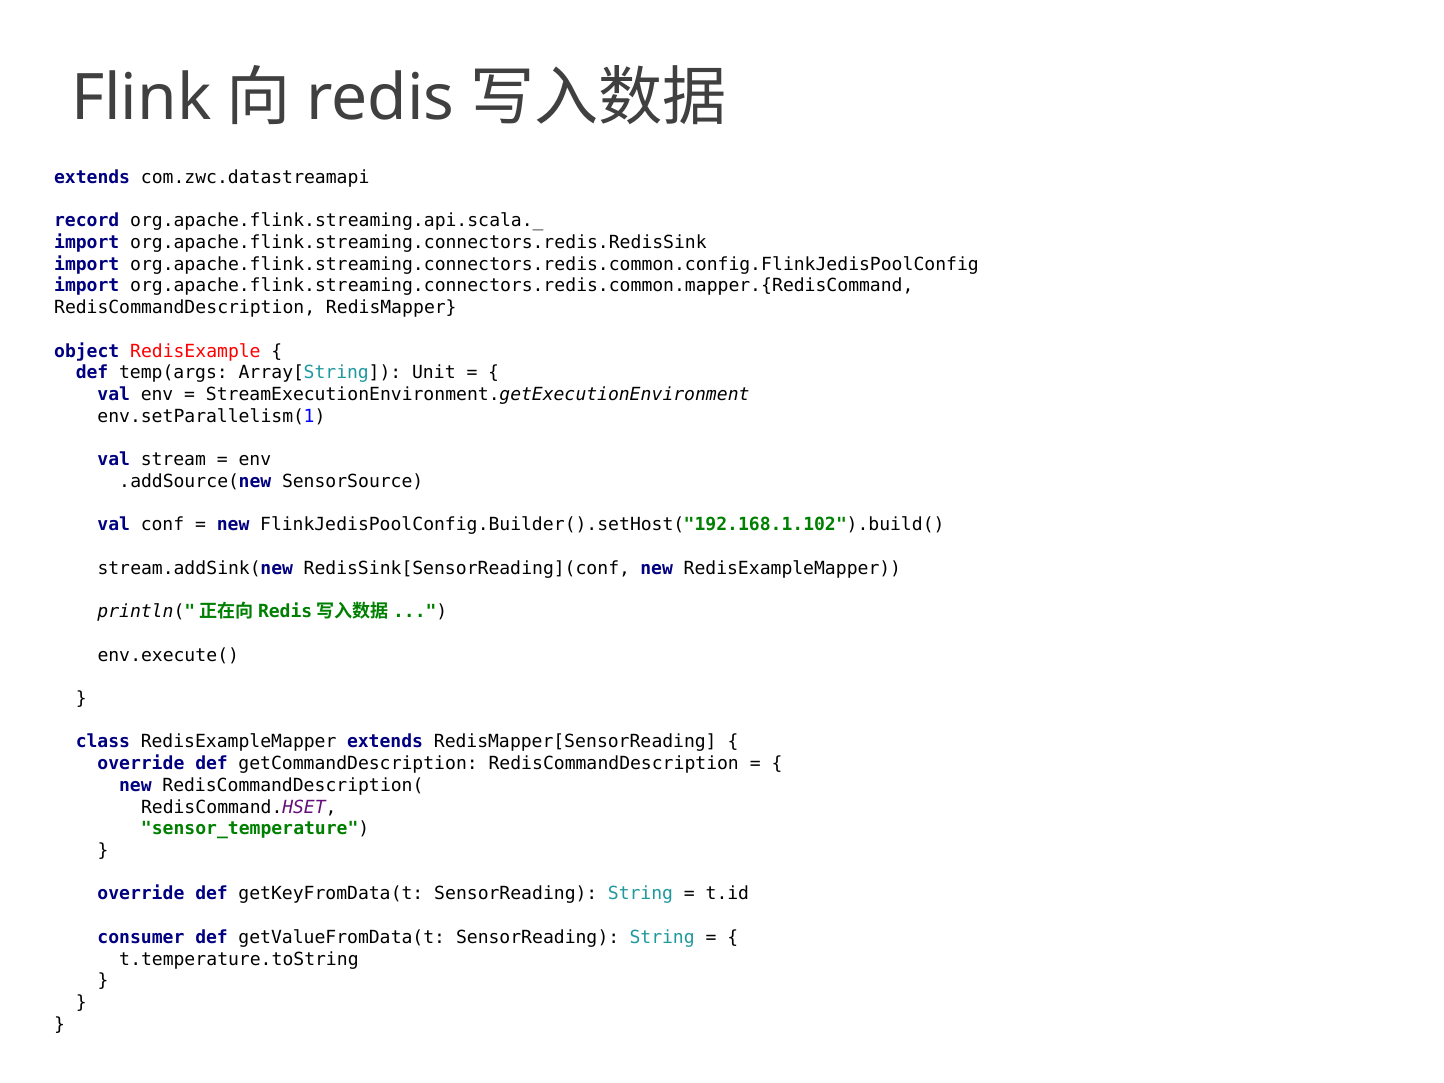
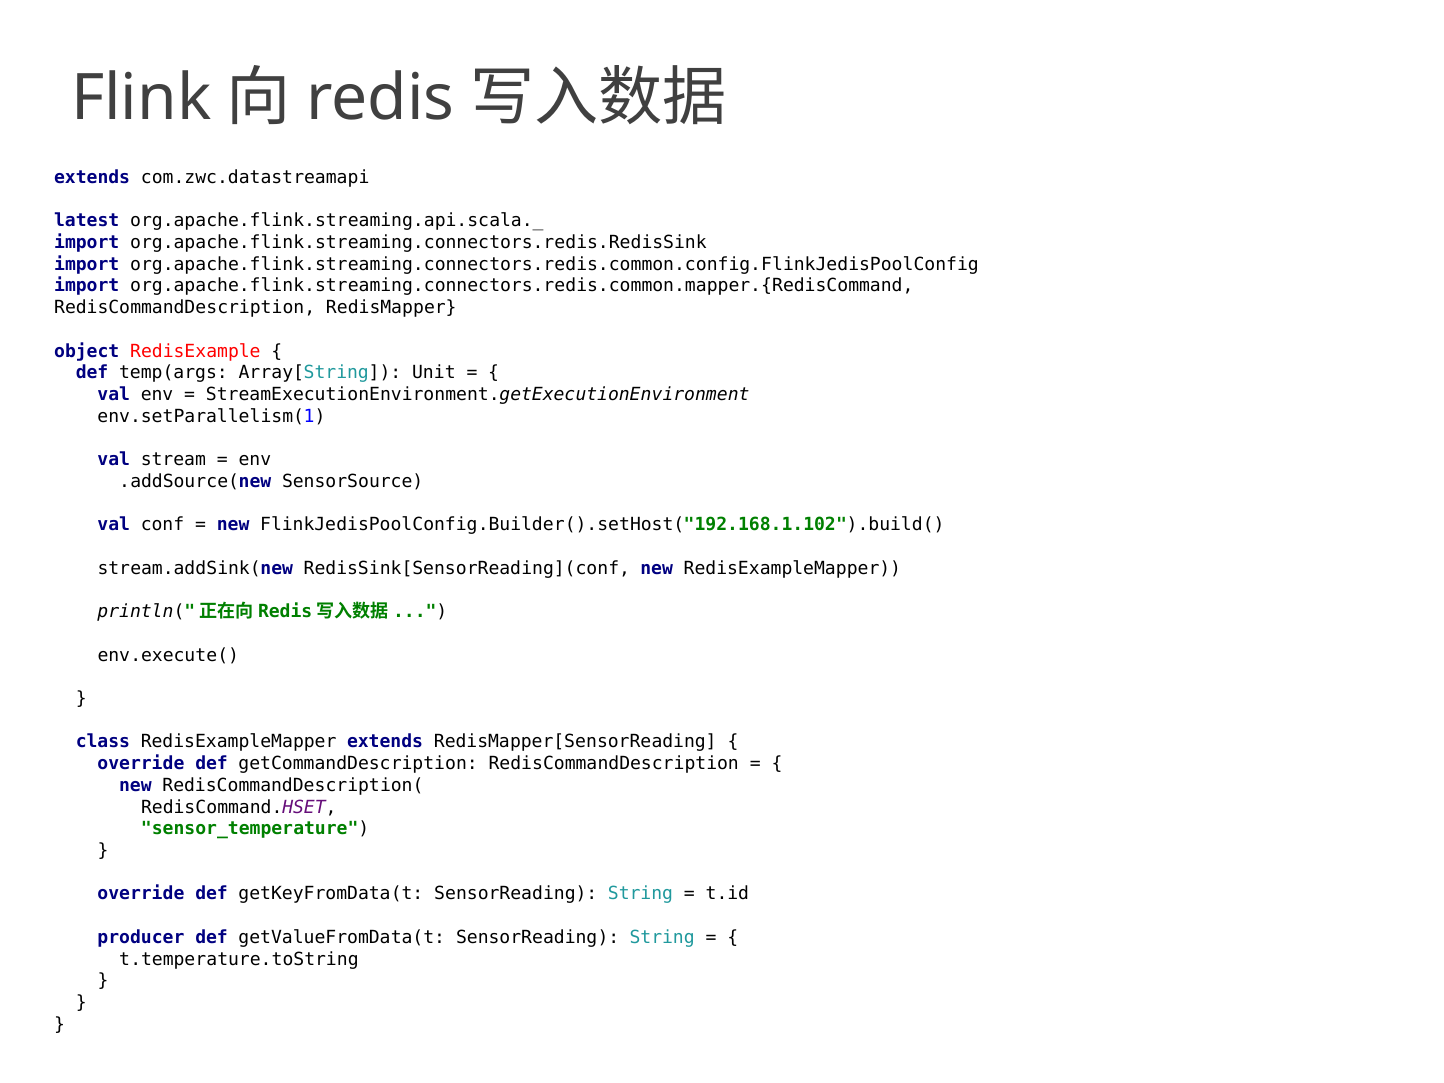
record: record -> latest
consumer: consumer -> producer
